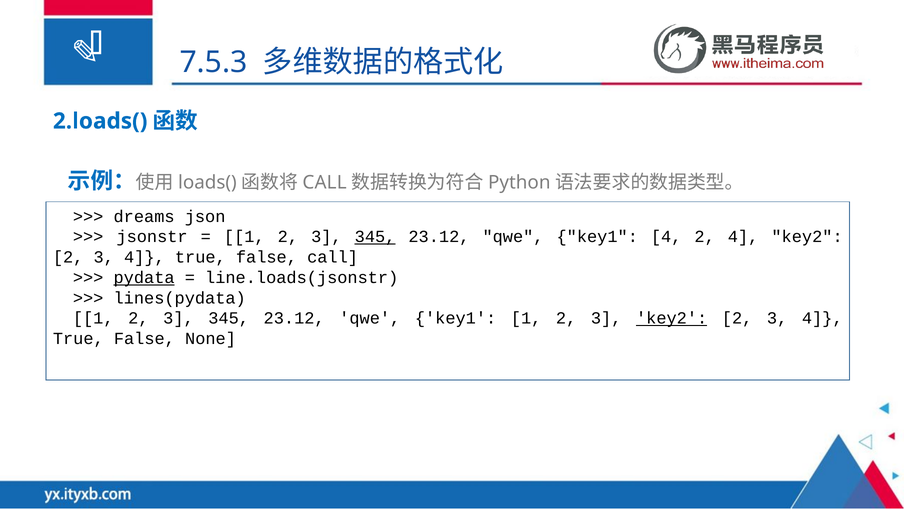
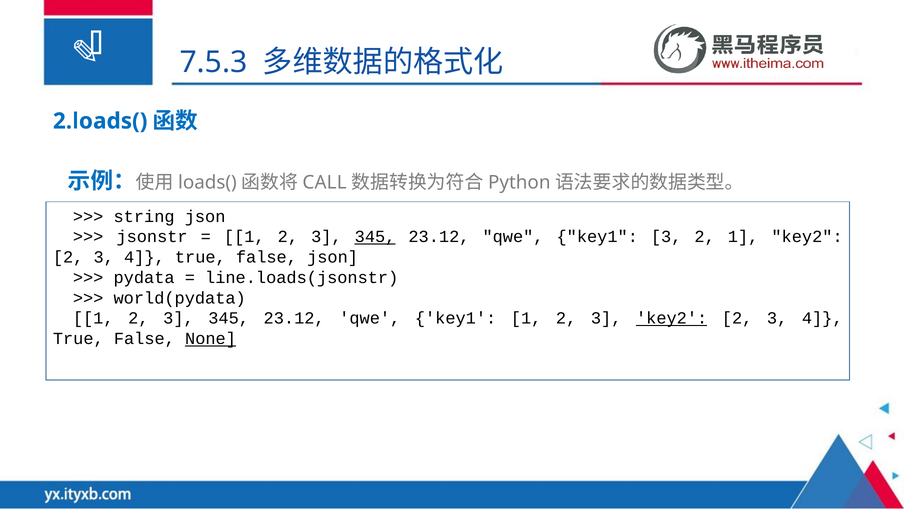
dreams: dreams -> string
key1 4: 4 -> 3
2 4: 4 -> 1
false call: call -> json
pydata underline: present -> none
lines(pydata: lines(pydata -> world(pydata
None underline: none -> present
